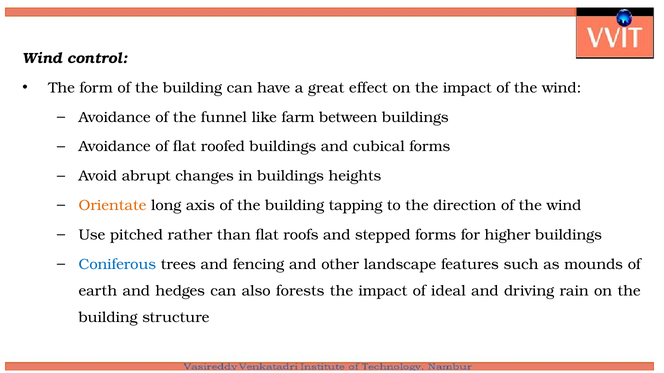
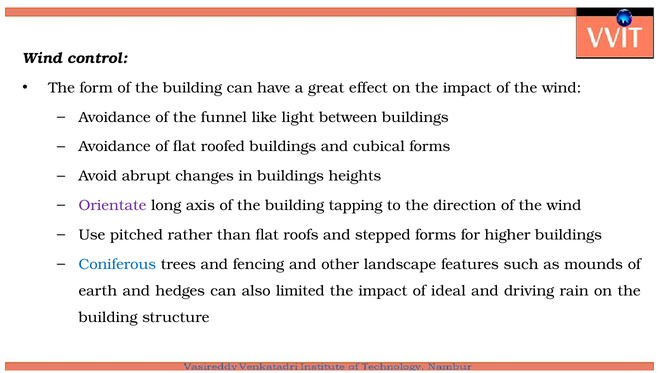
farm: farm -> light
Orientate colour: orange -> purple
forests: forests -> limited
